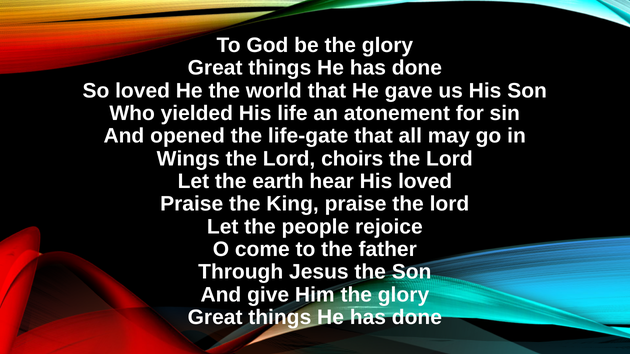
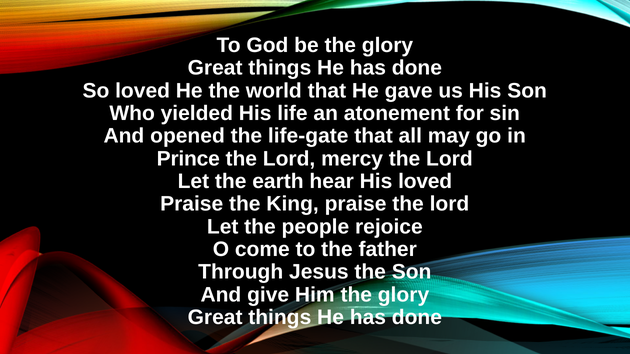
Wings: Wings -> Prince
choirs: choirs -> mercy
